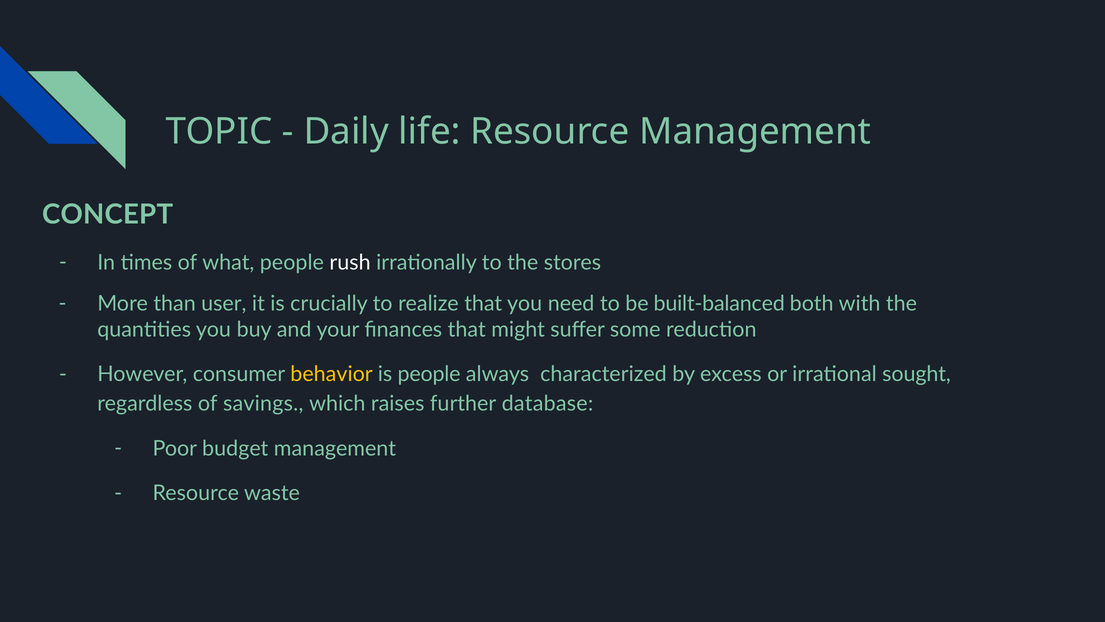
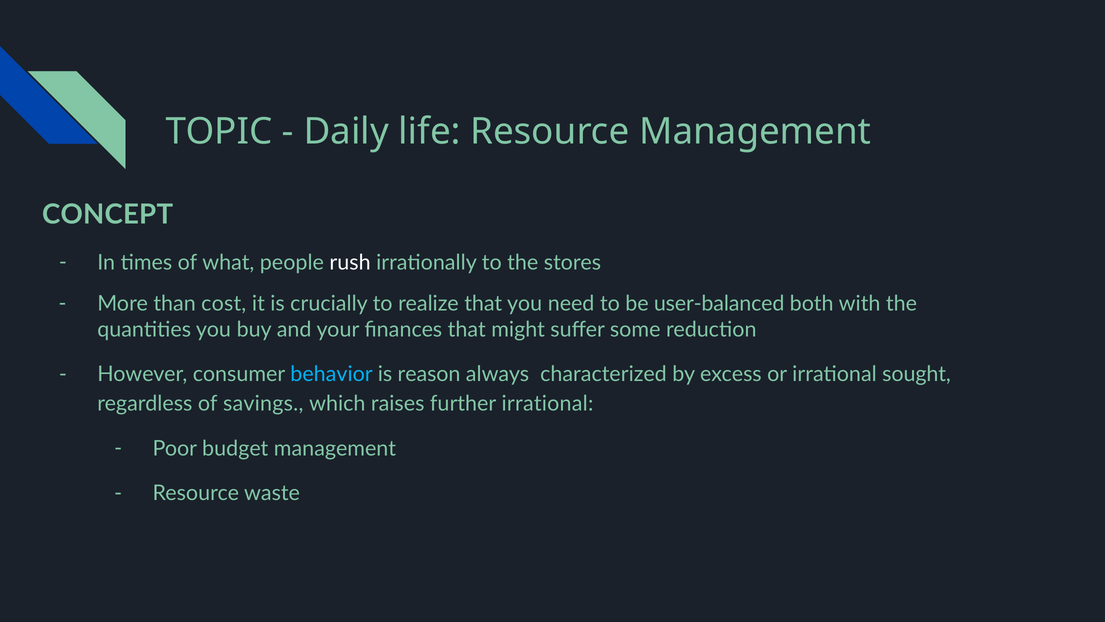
user: user -> cost
built-balanced: built-balanced -> user-balanced
behavior colour: yellow -> light blue
is people: people -> reason
further database: database -> irrational
